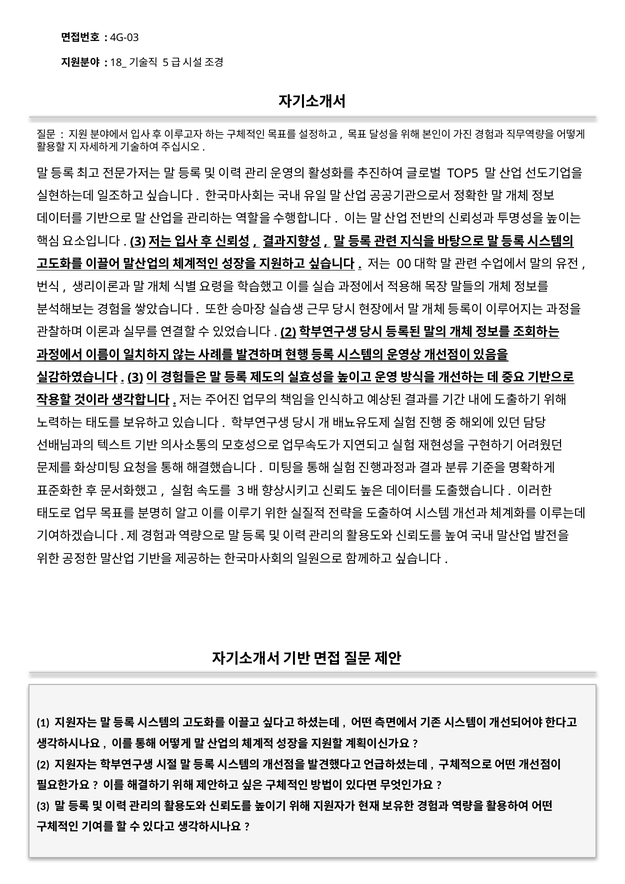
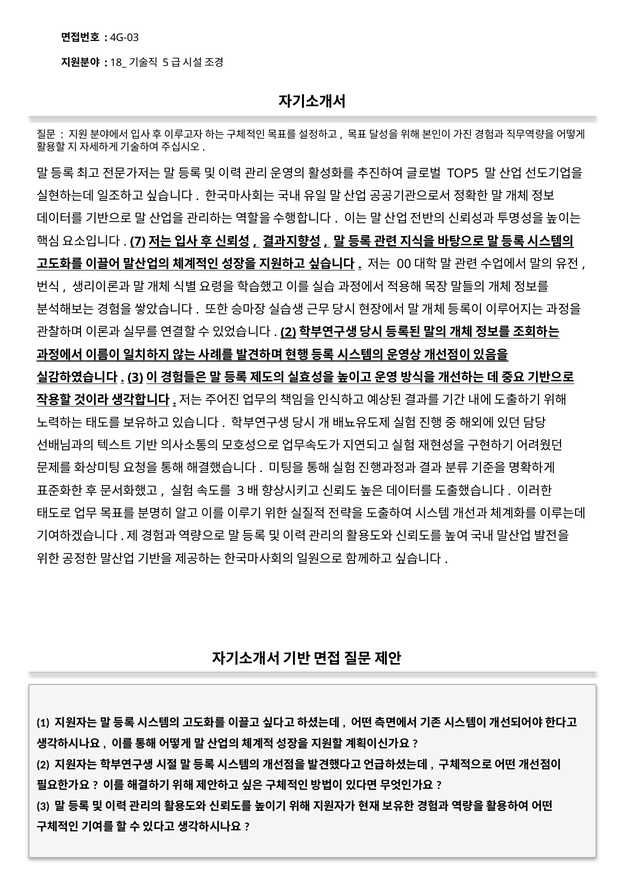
3 at (138, 241): 3 -> 7
